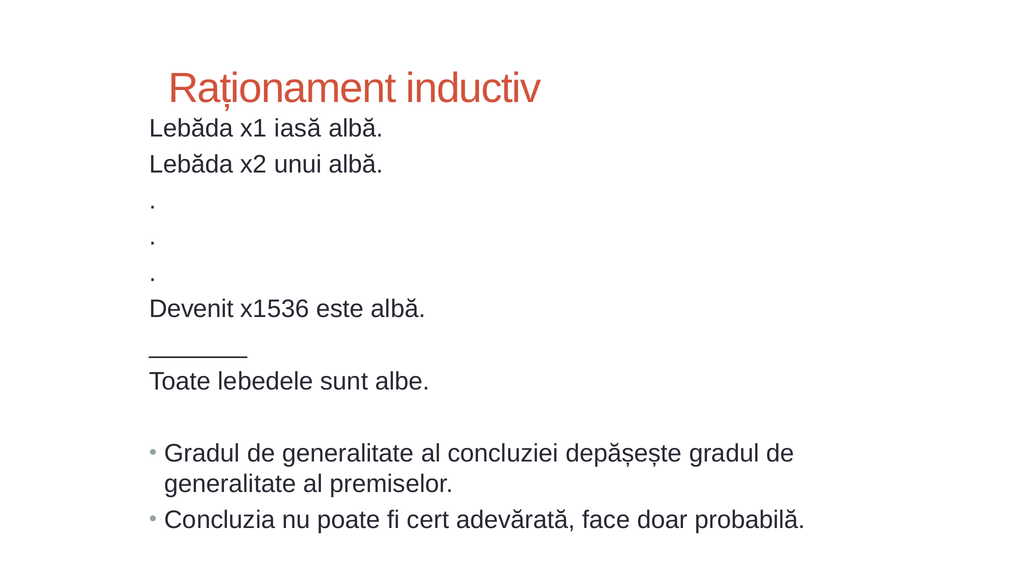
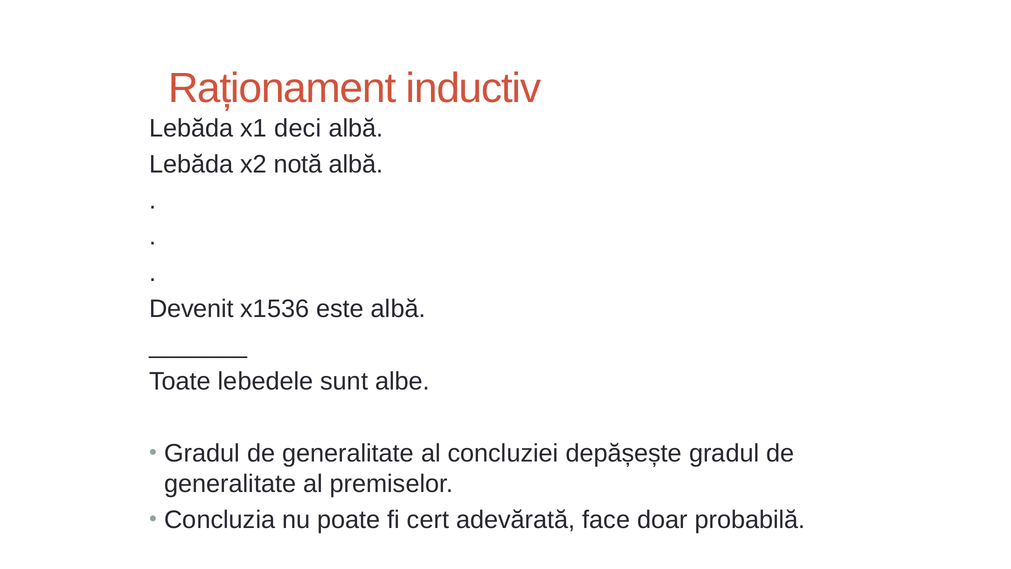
iasă: iasă -> deci
unui: unui -> notă
